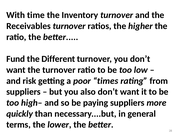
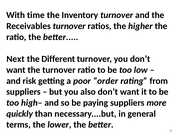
Fund: Fund -> Next
times: times -> order
